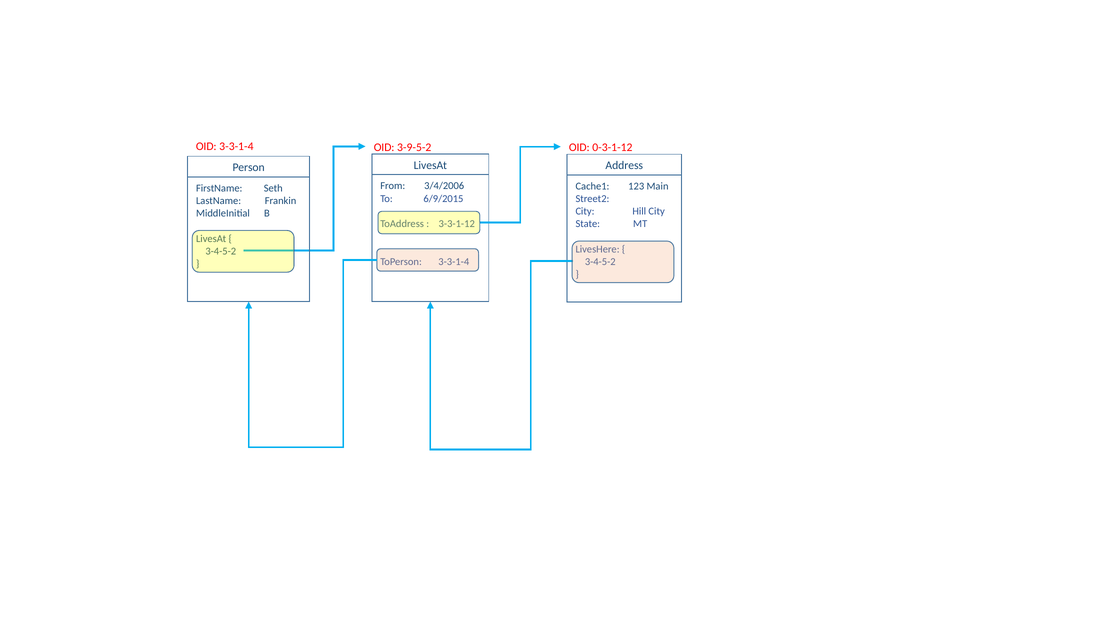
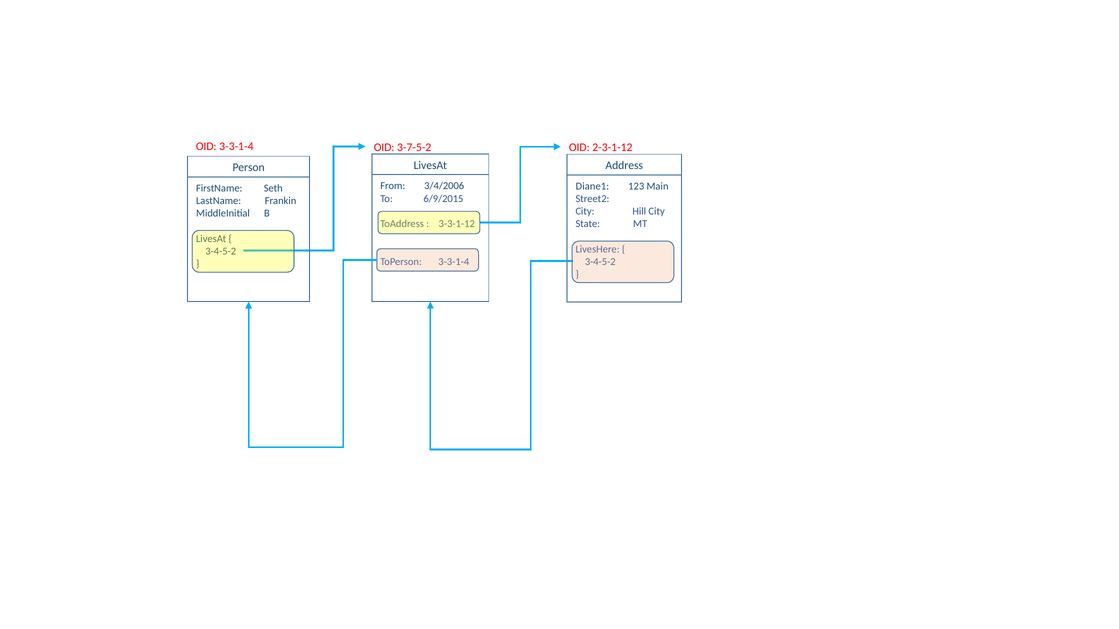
3-9-5-2: 3-9-5-2 -> 3-7-5-2
0-3-1-12: 0-3-1-12 -> 2-3-1-12
Cache1: Cache1 -> Diane1
